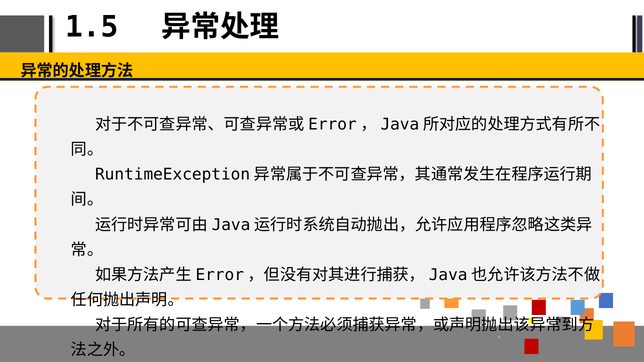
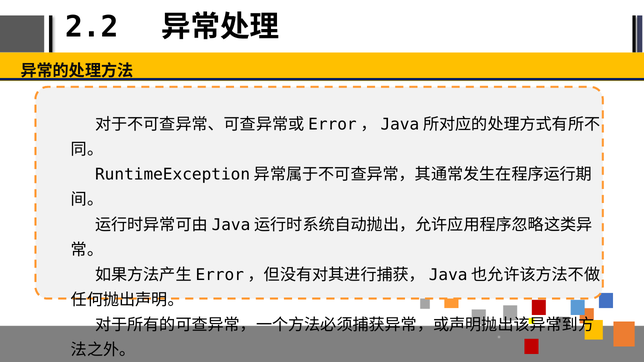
1.5: 1.5 -> 2.2
